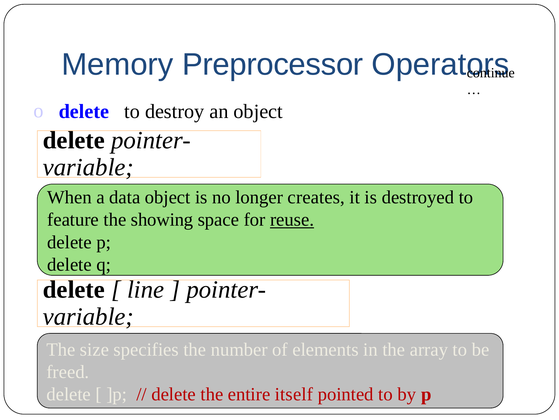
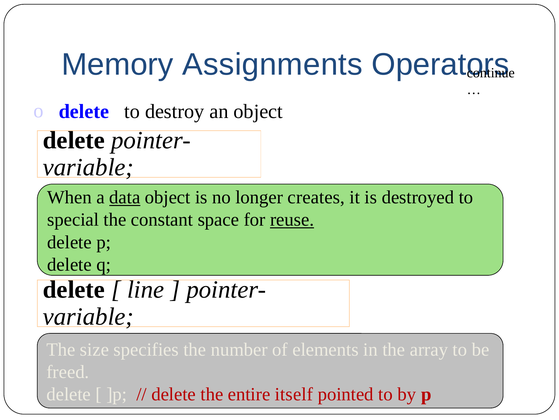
Preprocessor: Preprocessor -> Assignments
data underline: none -> present
feature: feature -> special
showing: showing -> constant
